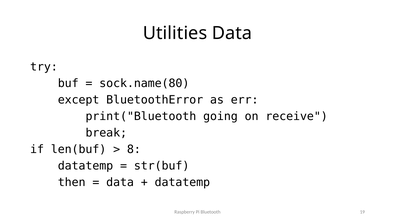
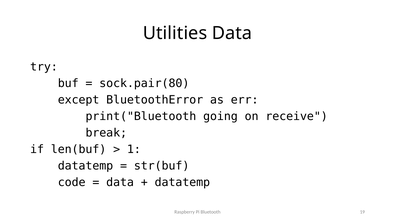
sock.name(80: sock.name(80 -> sock.pair(80
8: 8 -> 1
then: then -> code
